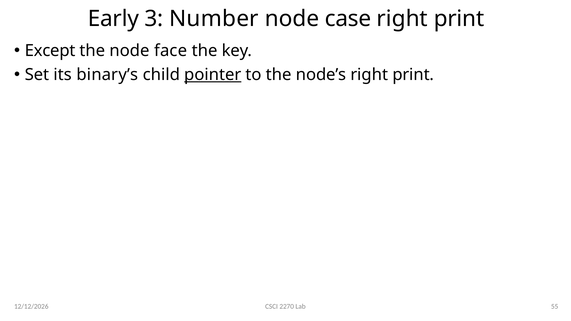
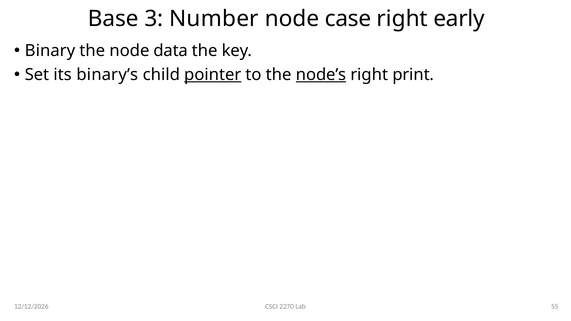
Early: Early -> Base
print at (459, 19): print -> early
Except: Except -> Binary
face: face -> data
node’s underline: none -> present
